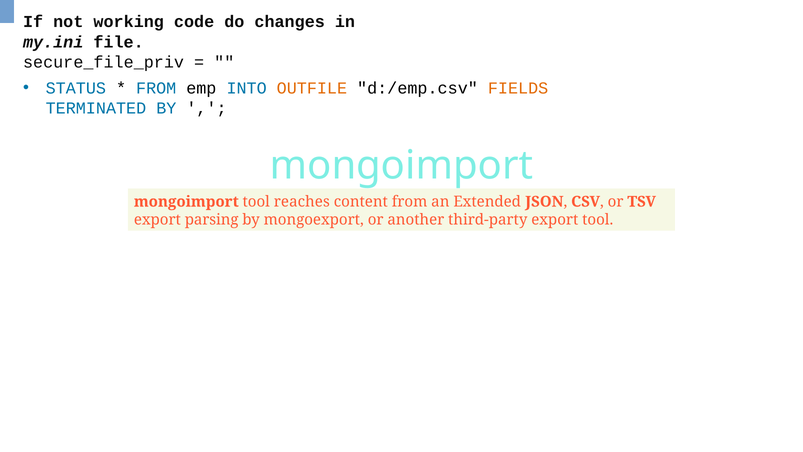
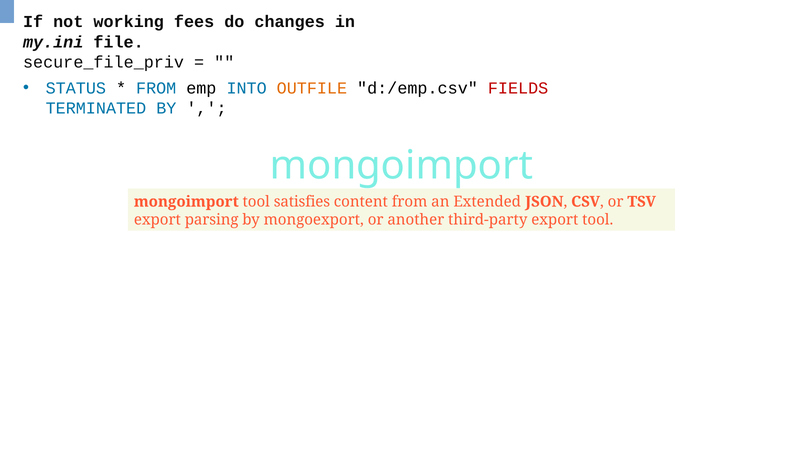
code: code -> fees
FIELDS colour: orange -> red
reaches: reaches -> satisfies
